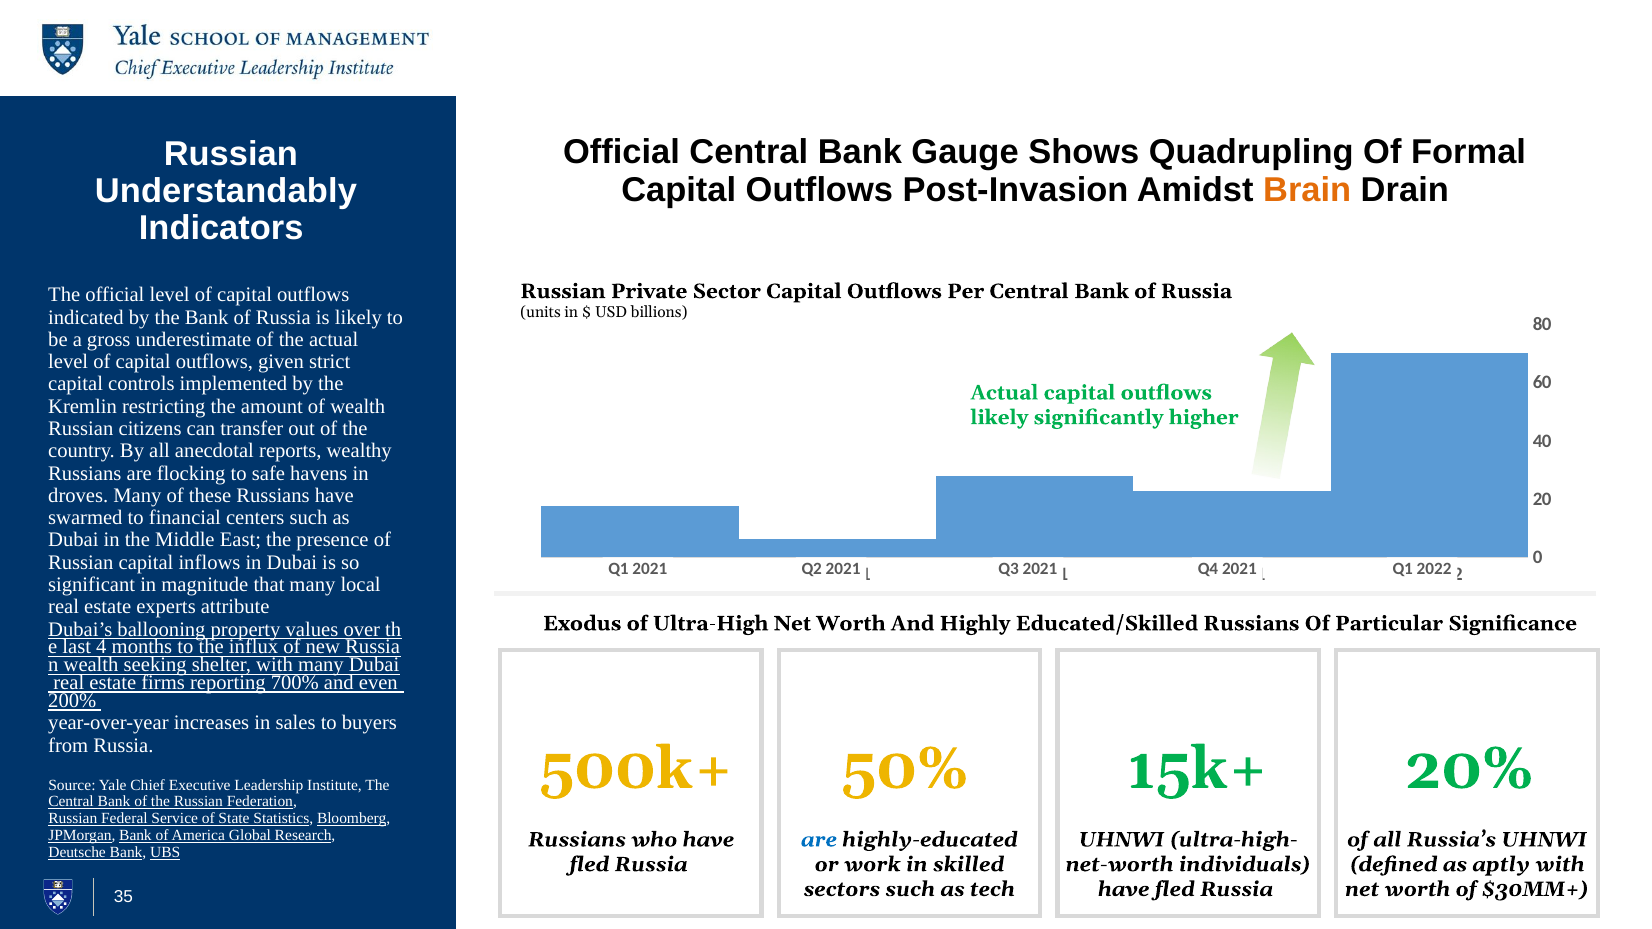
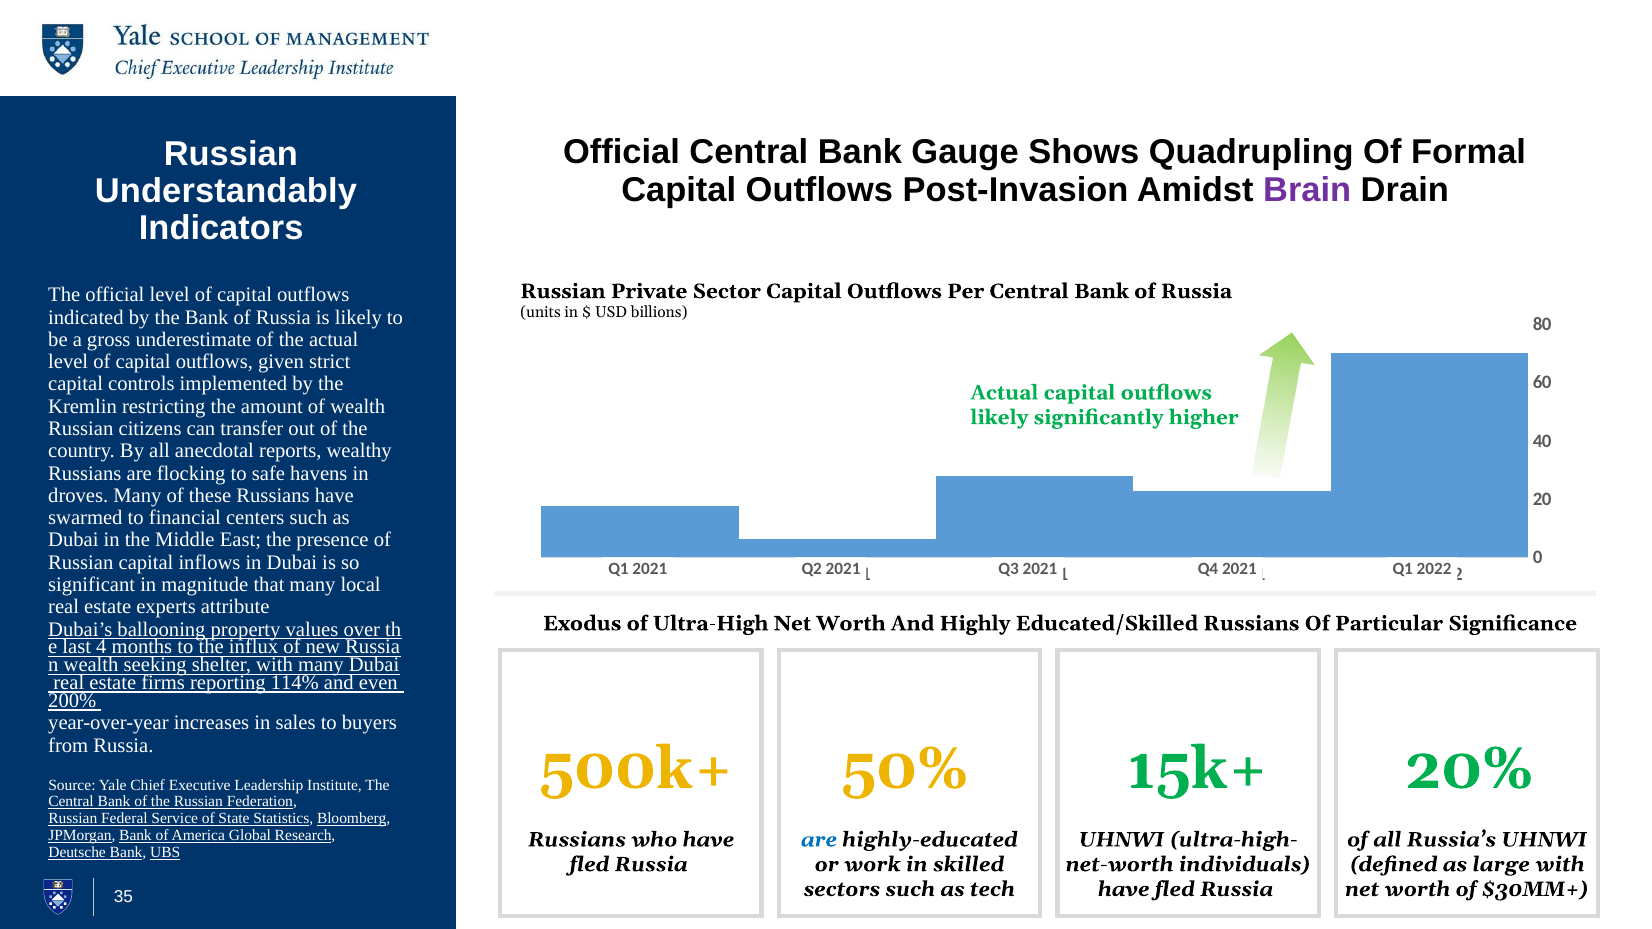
Brain colour: orange -> purple
700%: 700% -> 114%
aptly: aptly -> large
